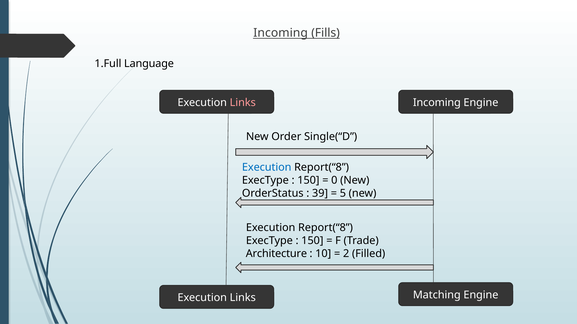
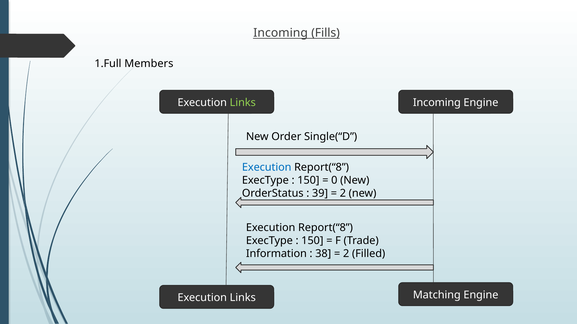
Language: Language -> Members
Links at (243, 103) colour: pink -> light green
5 at (343, 194): 5 -> 2
Architecture: Architecture -> Information
10: 10 -> 38
